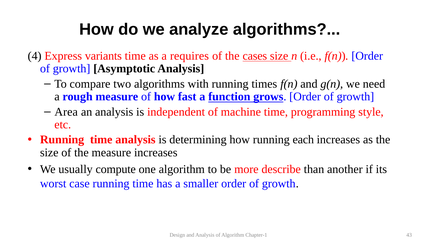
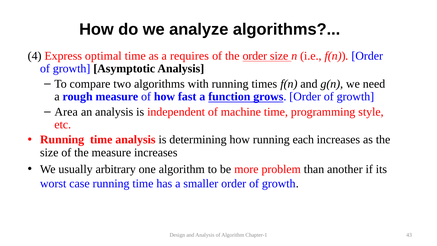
variants: variants -> optimal
the cases: cases -> order
compute: compute -> arbitrary
describe: describe -> problem
